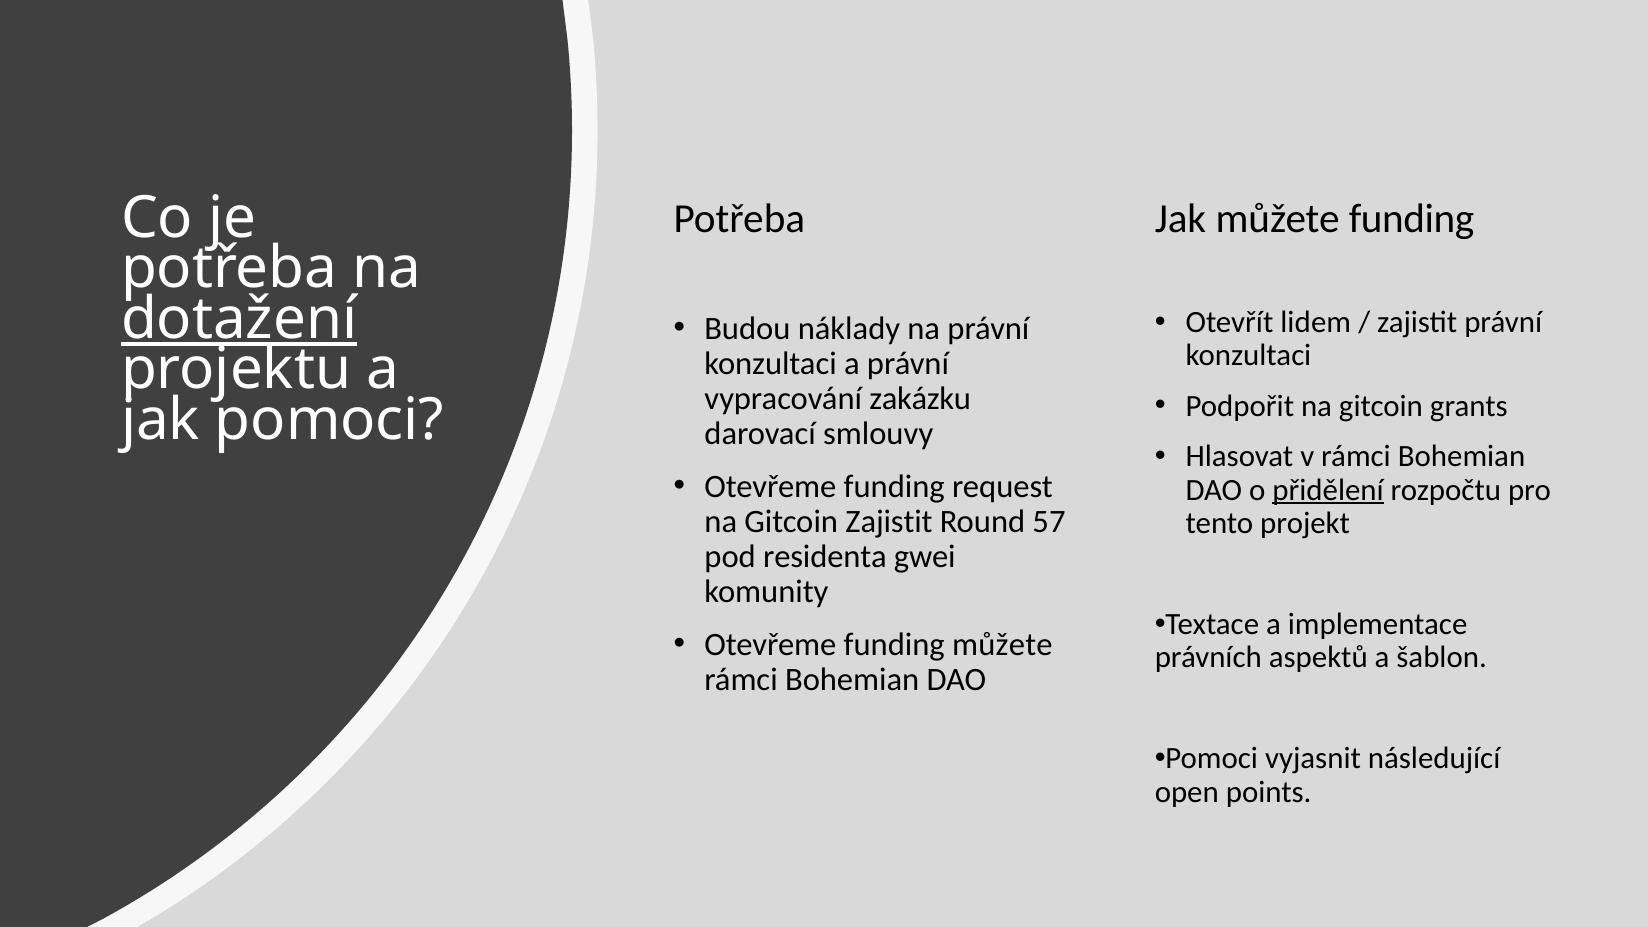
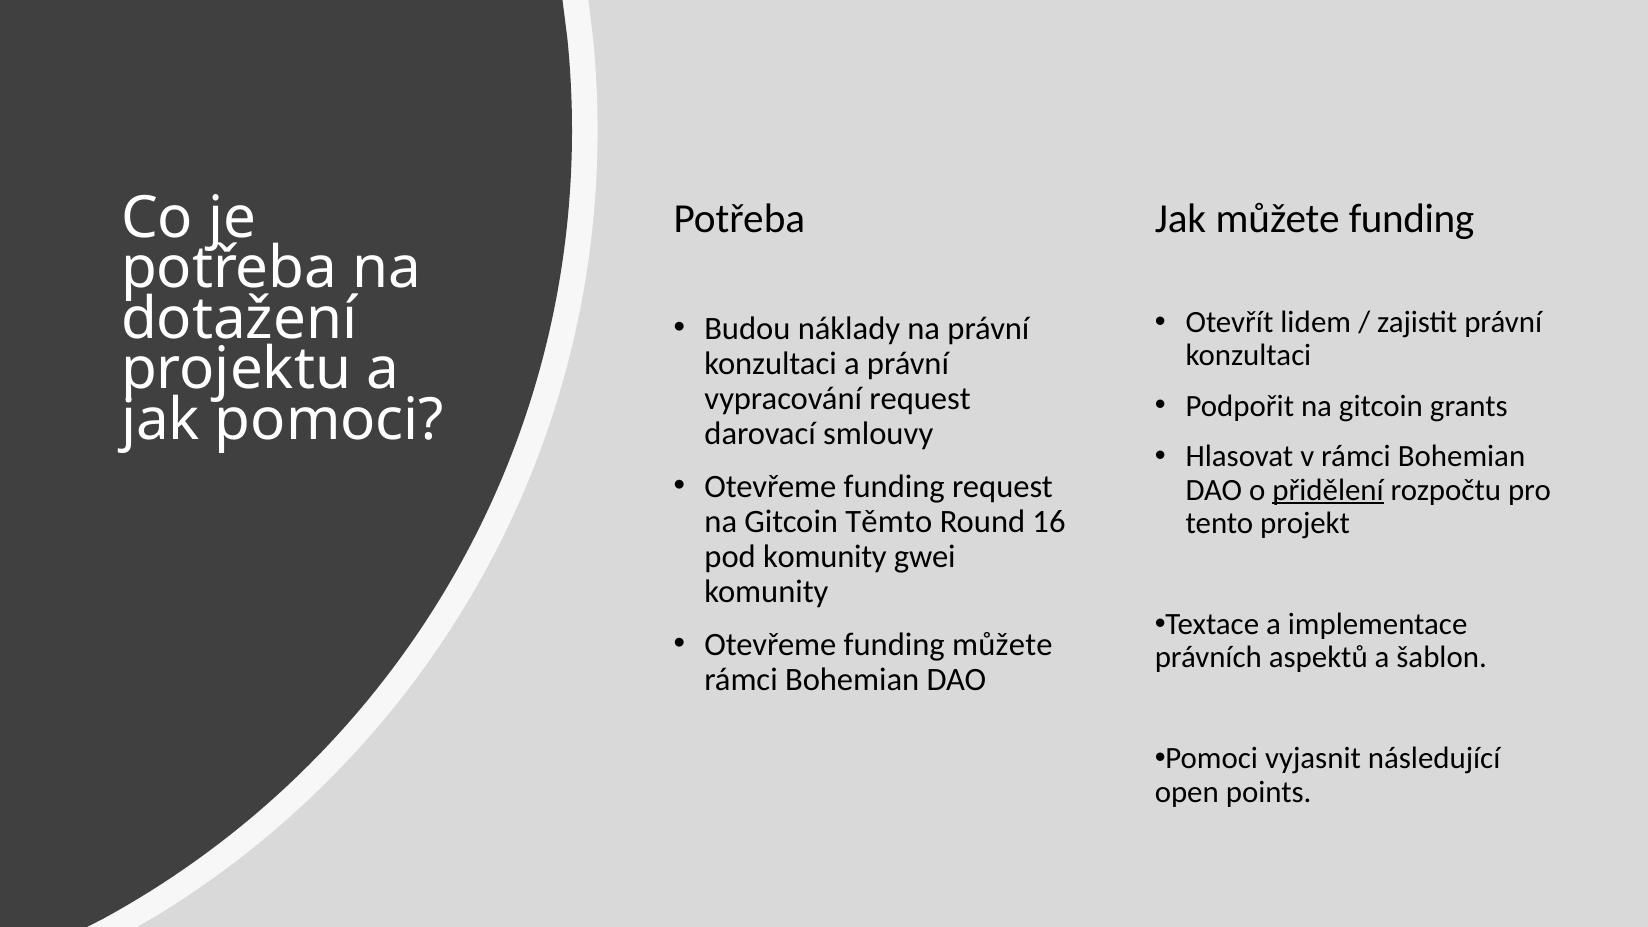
dotažení underline: present -> none
vypracování zakázku: zakázku -> request
Gitcoin Zajistit: Zajistit -> Těmto
57: 57 -> 16
pod residenta: residenta -> komunity
